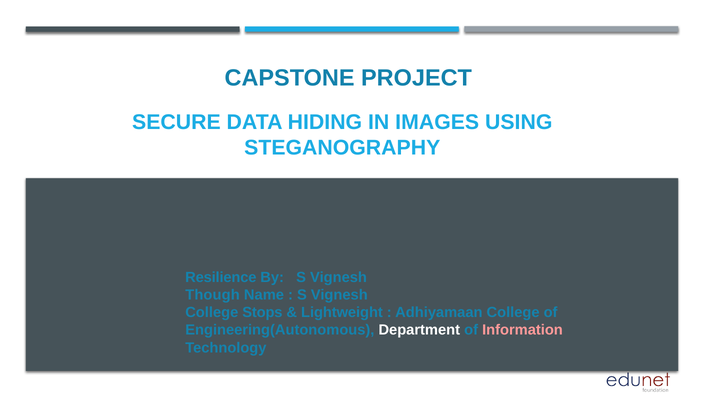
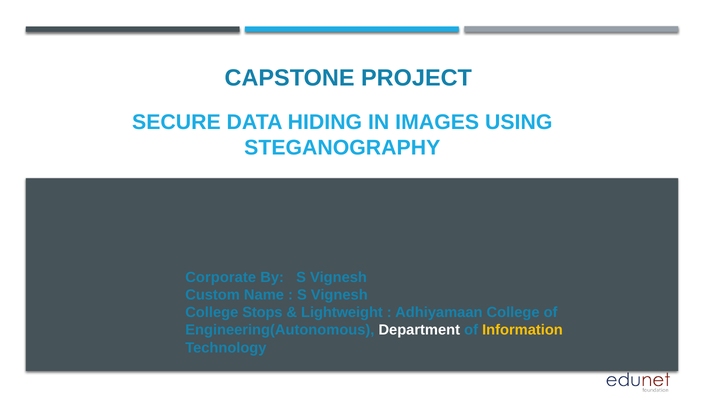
Resilience: Resilience -> Corporate
Though: Though -> Custom
Information colour: pink -> yellow
